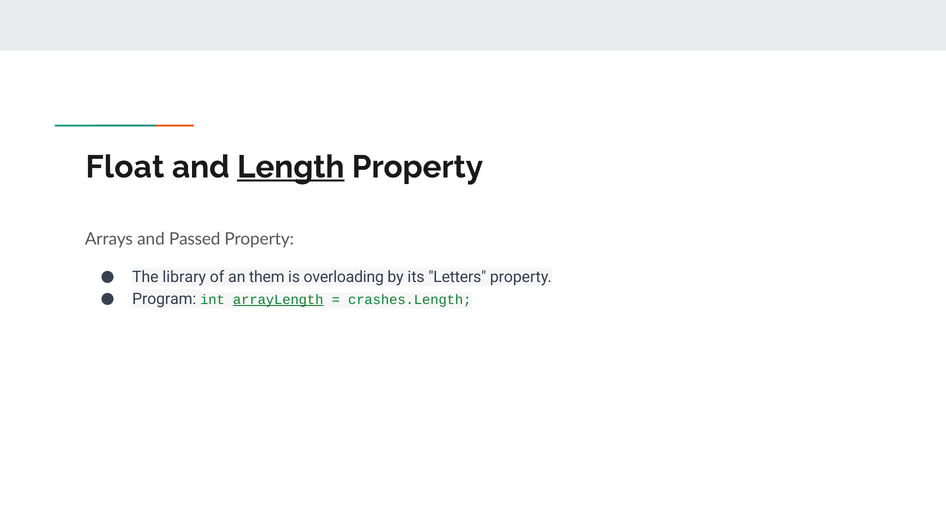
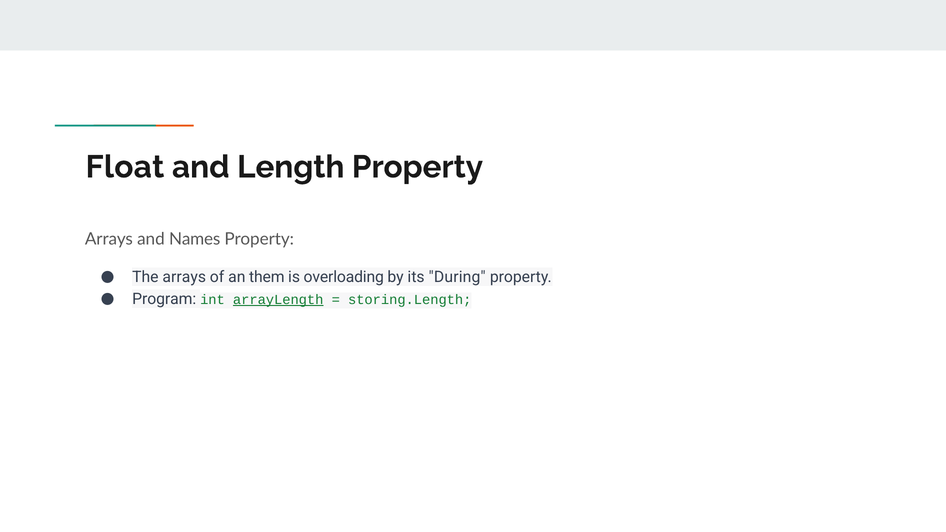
Length underline: present -> none
Passed: Passed -> Names
The library: library -> arrays
Letters: Letters -> During
crashes.Length: crashes.Length -> storing.Length
